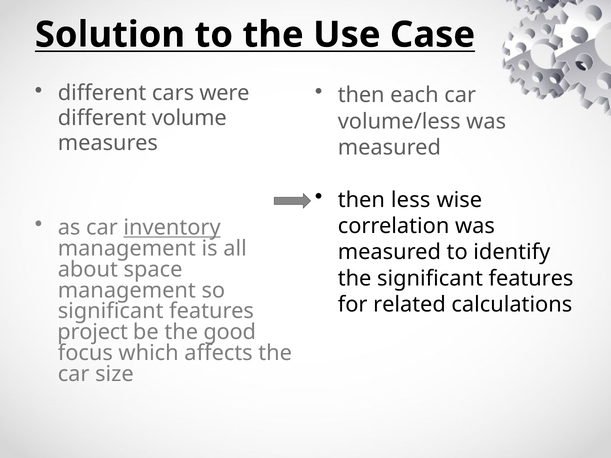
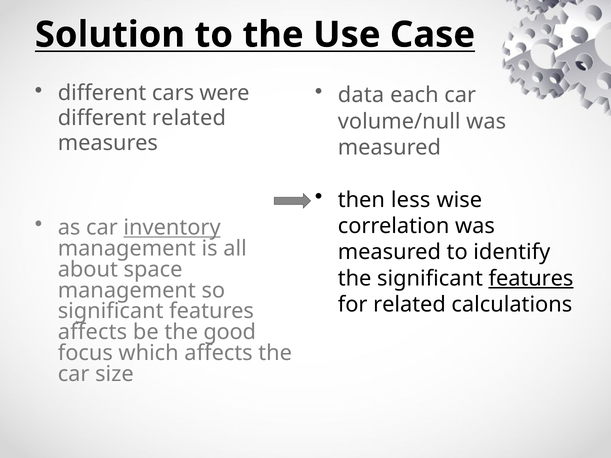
then at (361, 95): then -> data
different volume: volume -> related
volume/less: volume/less -> volume/null
features at (531, 279) underline: none -> present
project at (93, 332): project -> affects
